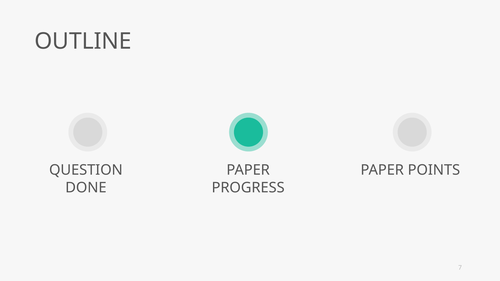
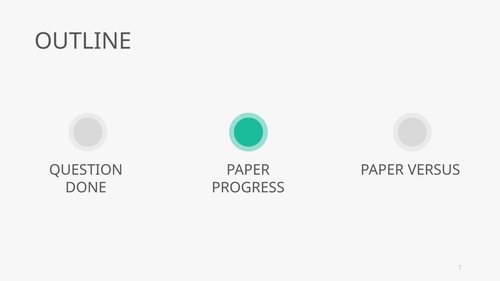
POINTS: POINTS -> VERSUS
